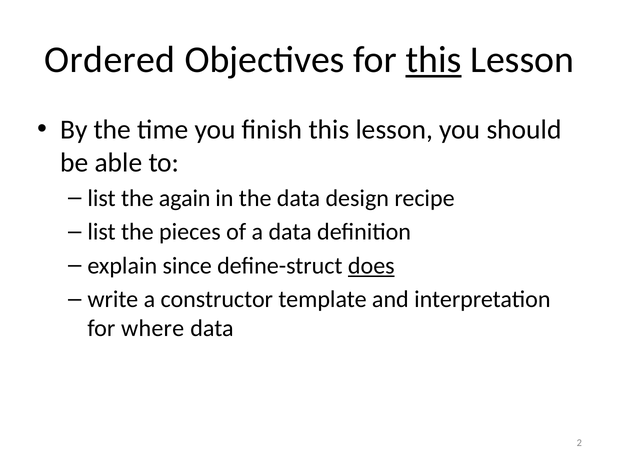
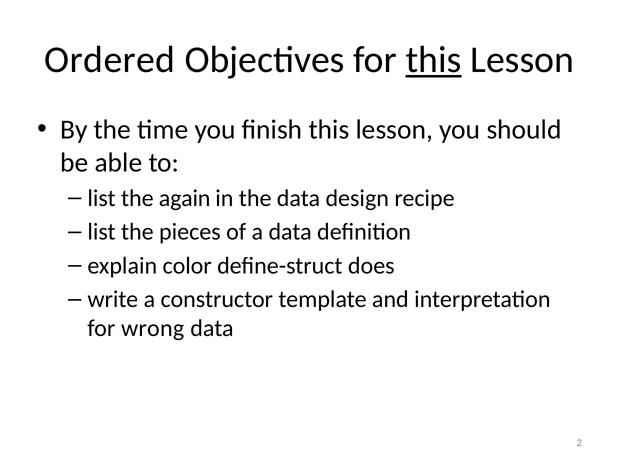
since: since -> color
does underline: present -> none
where: where -> wrong
